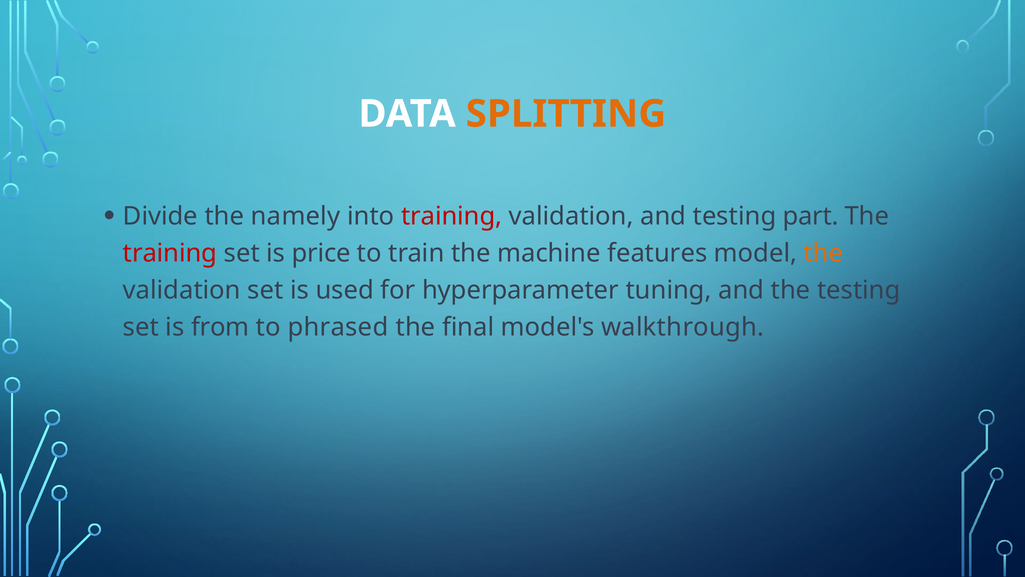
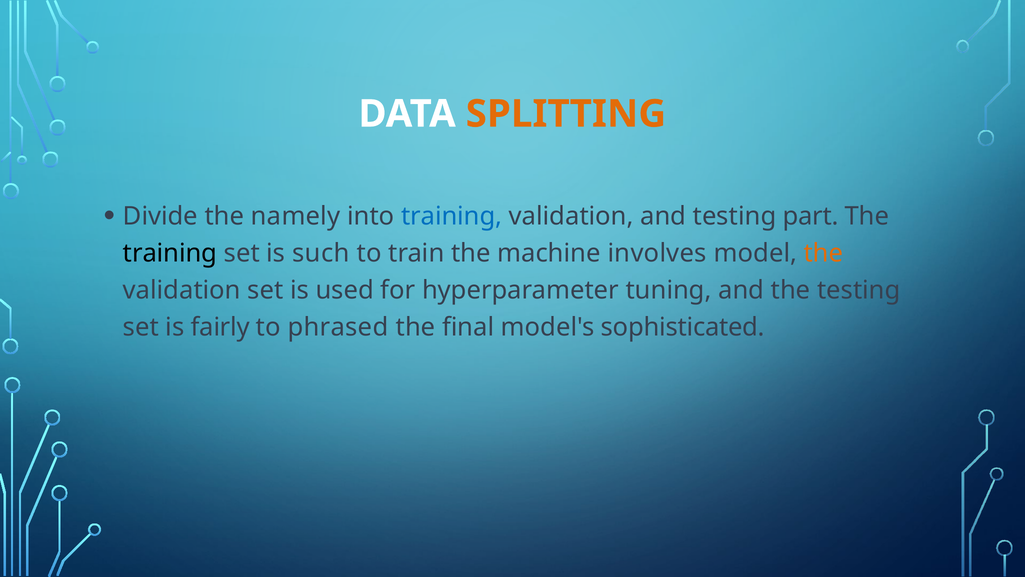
training at (452, 216) colour: red -> blue
training at (170, 253) colour: red -> black
price: price -> such
features: features -> involves
from: from -> fairly
walkthrough: walkthrough -> sophisticated
